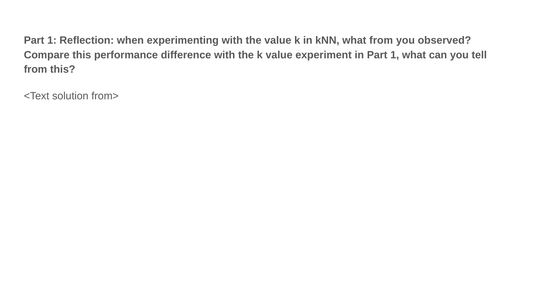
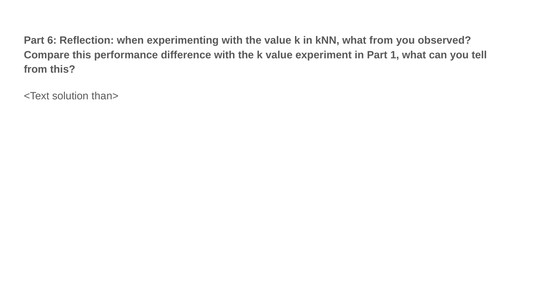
1 at (52, 40): 1 -> 6
from>: from> -> than>
